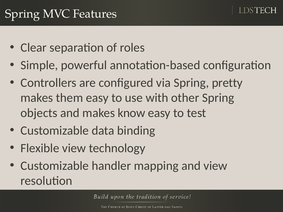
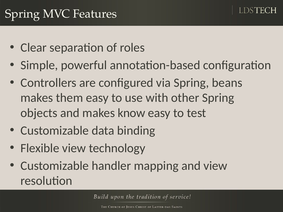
pretty: pretty -> beans
